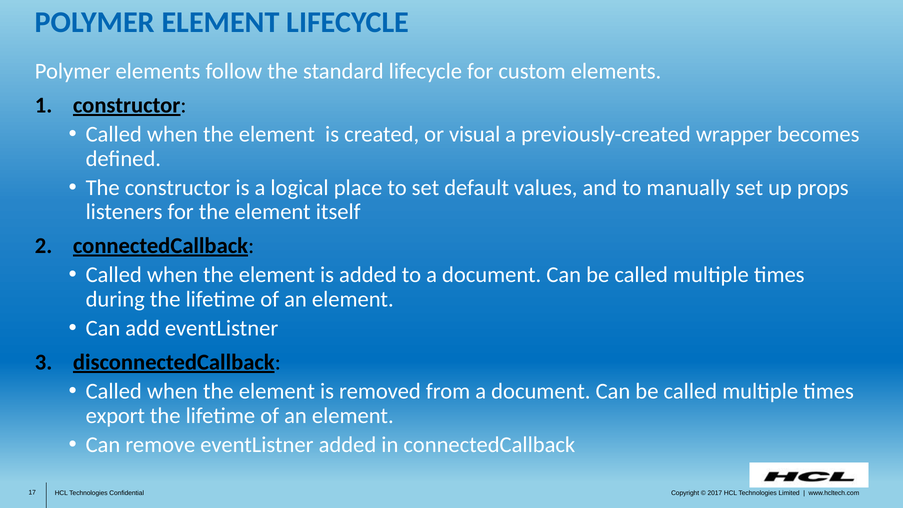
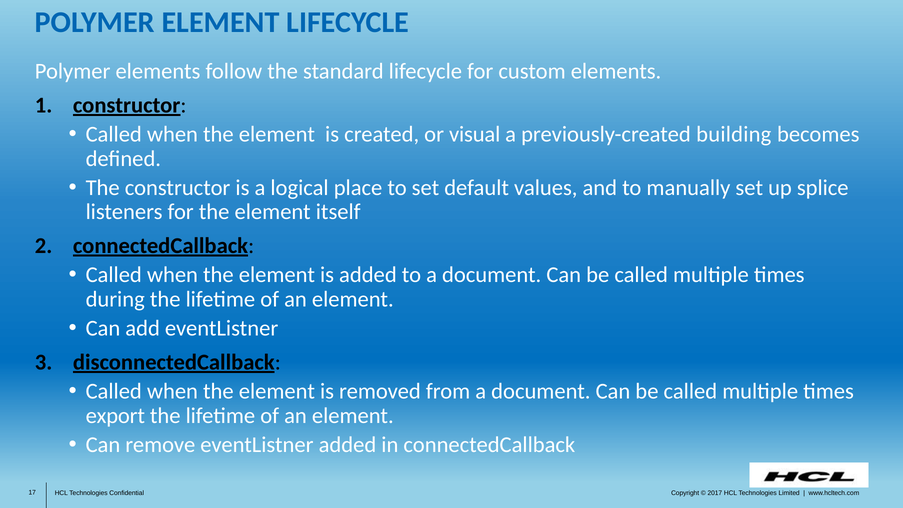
wrapper: wrapper -> building
props: props -> splice
